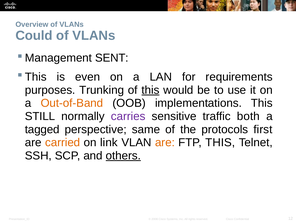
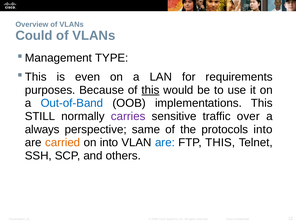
SENT: SENT -> TYPE
Trunking: Trunking -> Because
Out-of-Band colour: orange -> blue
both: both -> over
tagged: tagged -> always
protocols first: first -> into
on link: link -> into
are at (165, 143) colour: orange -> blue
others underline: present -> none
